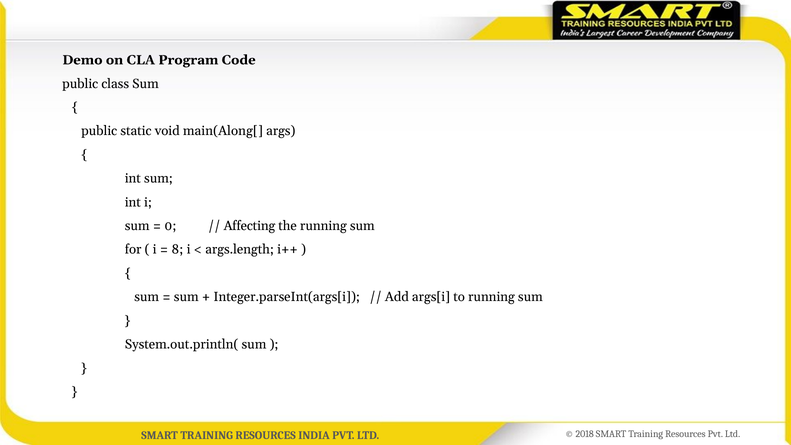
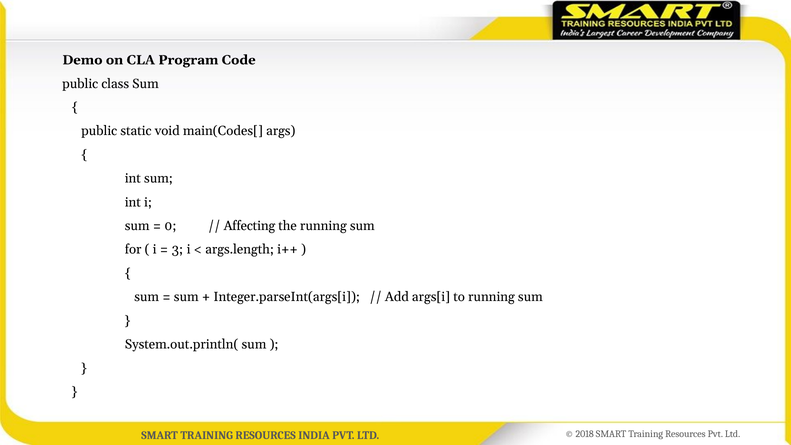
main(Along[: main(Along[ -> main(Codes[
8: 8 -> 3
